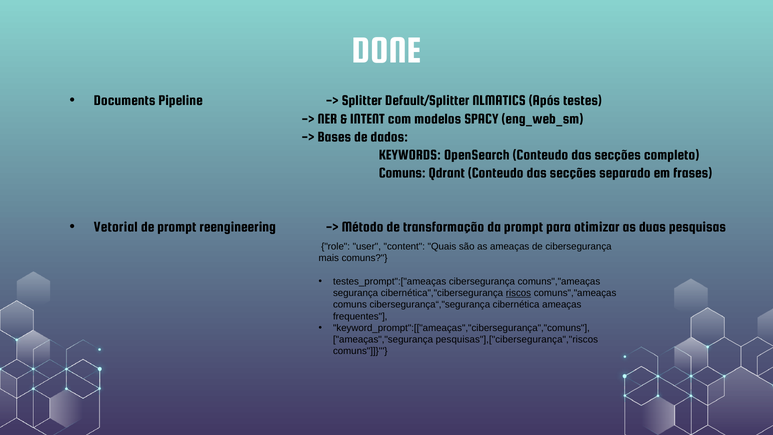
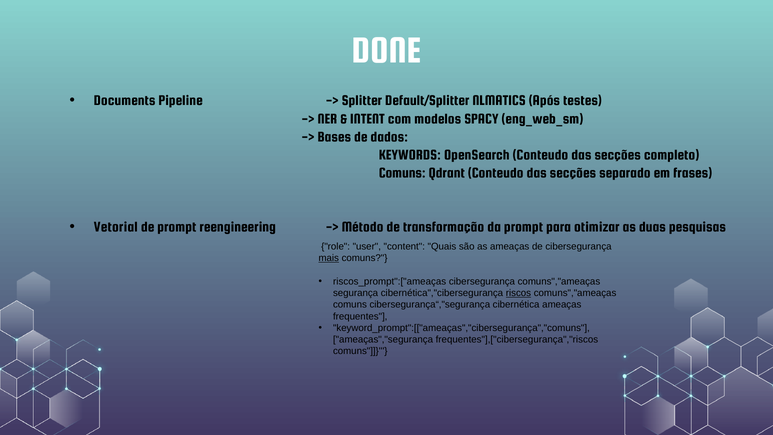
mais underline: none -> present
testes_prompt":["ameaças: testes_prompt":["ameaças -> riscos_prompt":["ameaças
pesquisas"],["cibersegurança","riscos: pesquisas"],["cibersegurança","riscos -> frequentes"],["cibersegurança","riscos
